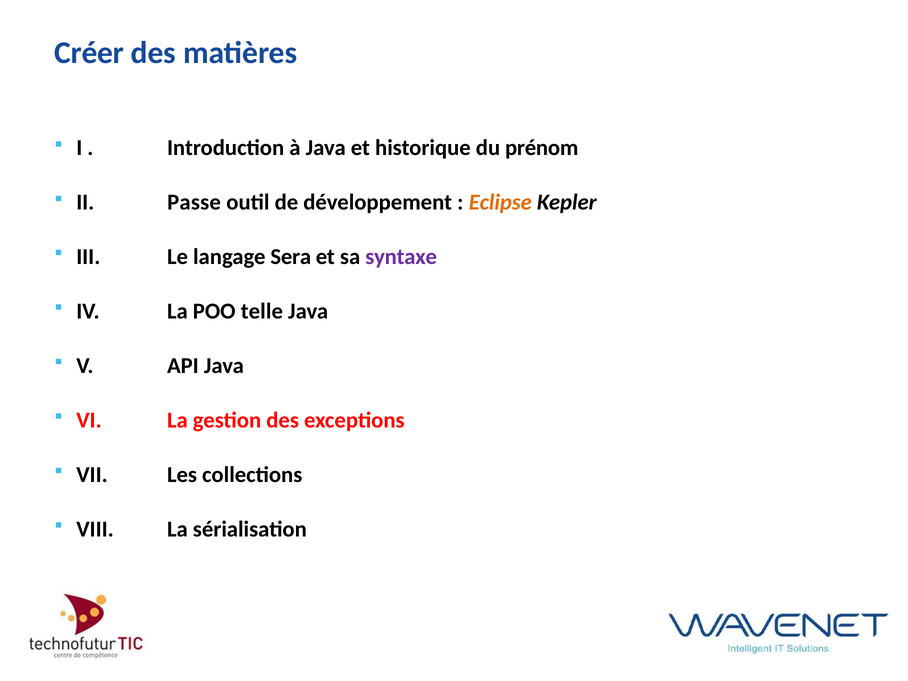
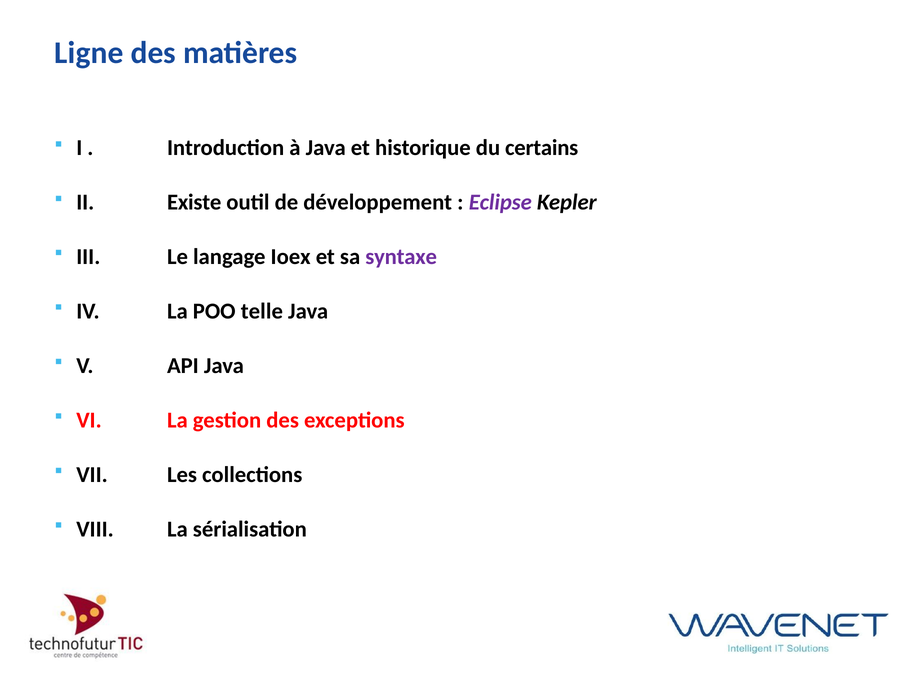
Créer: Créer -> Ligne
prénom: prénom -> certains
Passe: Passe -> Existe
Eclipse colour: orange -> purple
Sera: Sera -> Ioex
